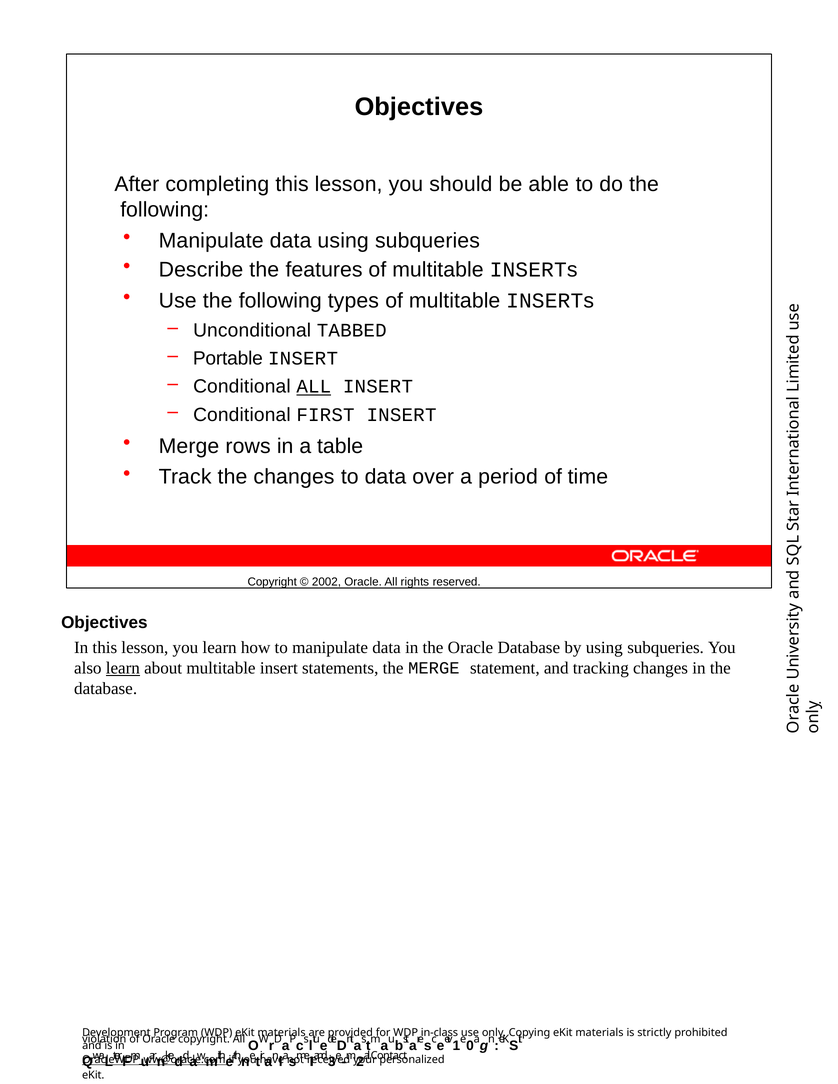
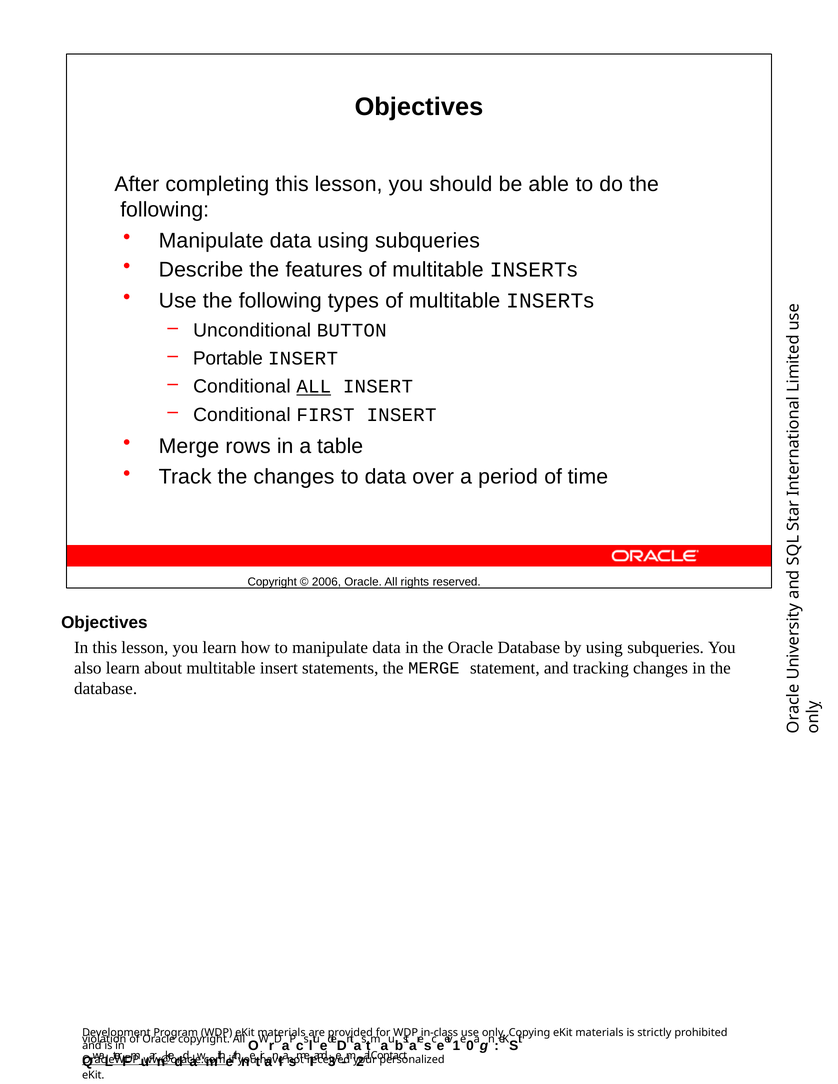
TABBED: TABBED -> BUTTON
2002: 2002 -> 2006
learn at (123, 669) underline: present -> none
